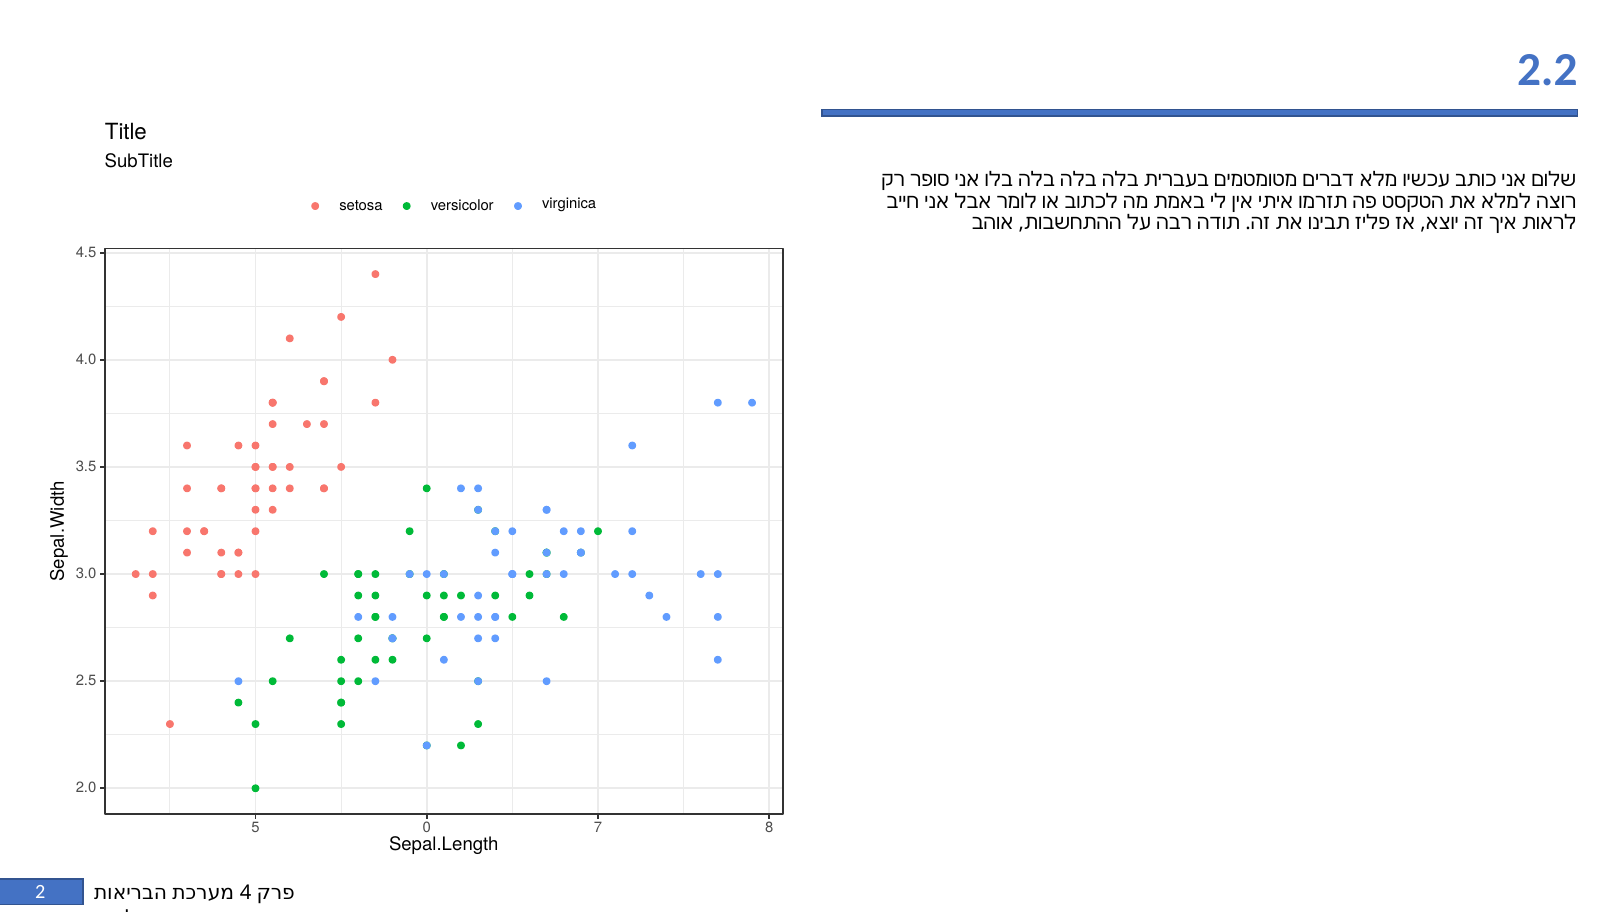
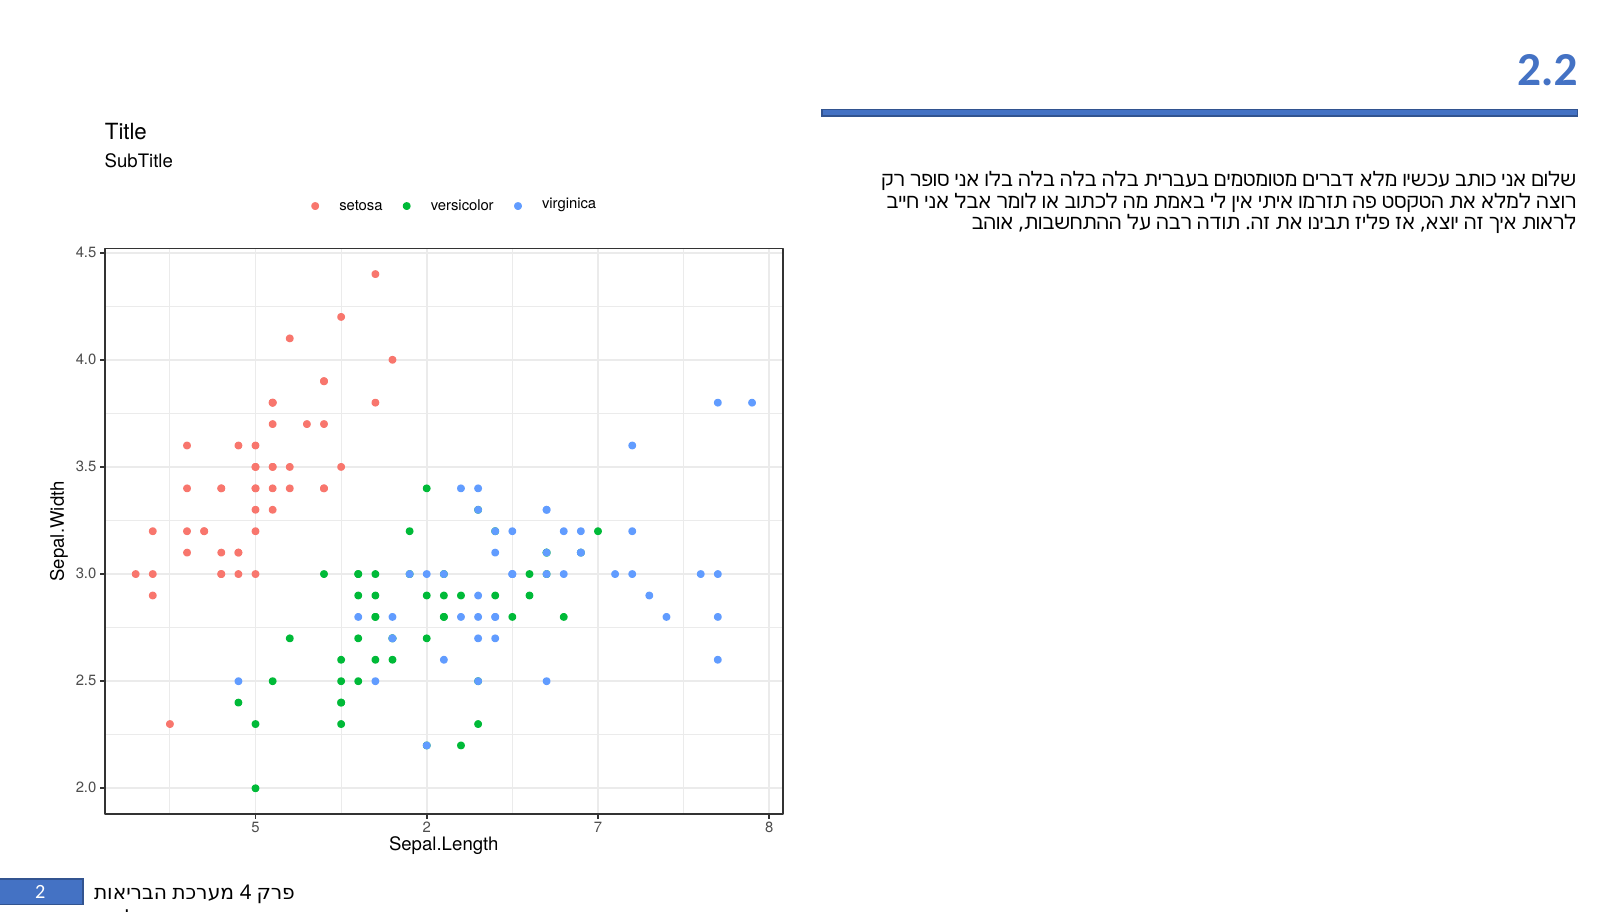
5 0: 0 -> 2
